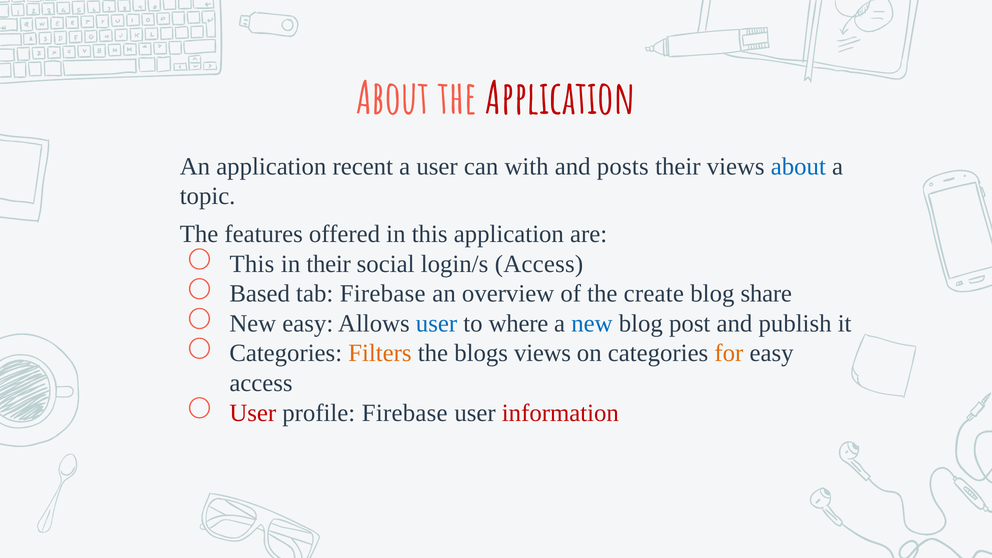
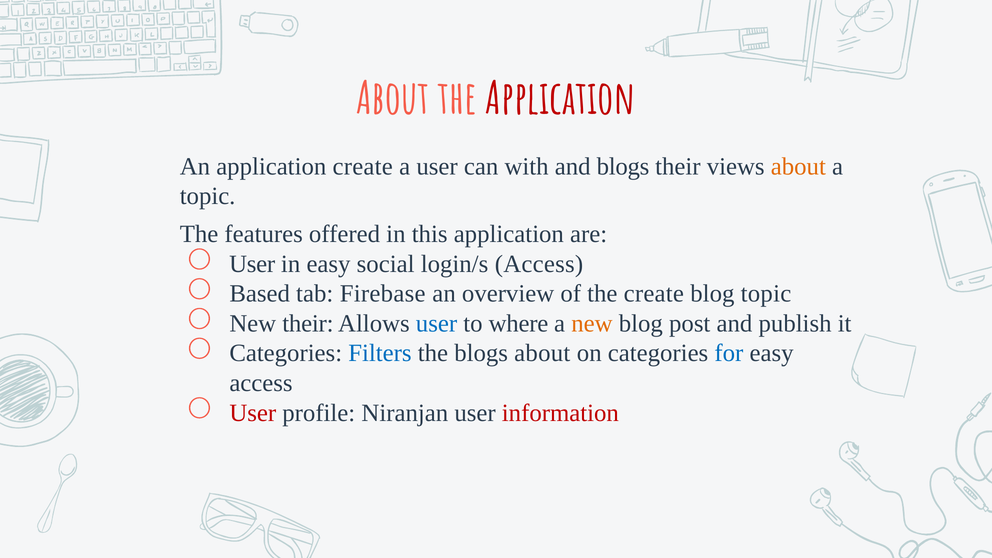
application recent: recent -> create
and posts: posts -> blogs
about at (798, 166) colour: blue -> orange
This at (252, 264): This -> User
in their: their -> easy
blog share: share -> topic
New easy: easy -> their
new at (592, 324) colour: blue -> orange
Filters colour: orange -> blue
blogs views: views -> about
for colour: orange -> blue
profile Firebase: Firebase -> Niranjan
